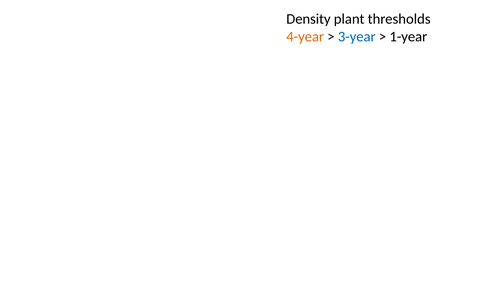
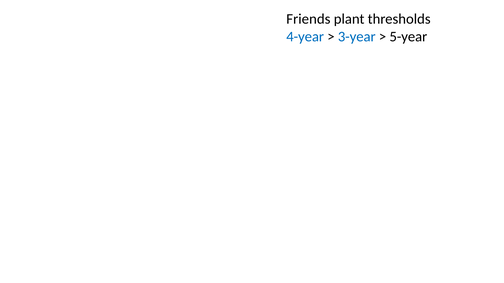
Density: Density -> Friends
4-year colour: orange -> blue
1-year: 1-year -> 5-year
